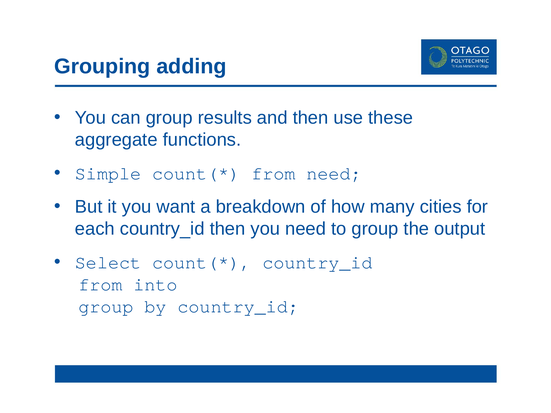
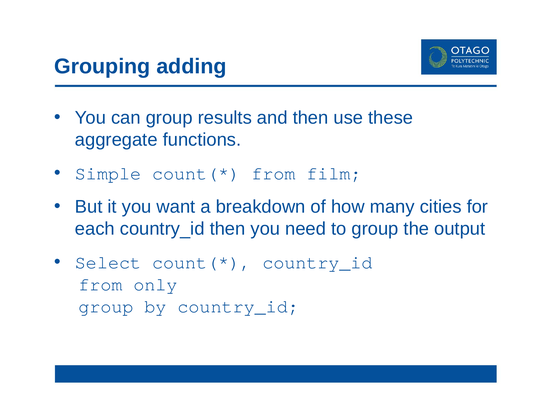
from need: need -> film
into: into -> only
